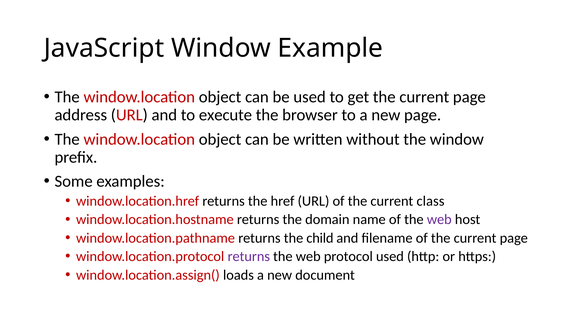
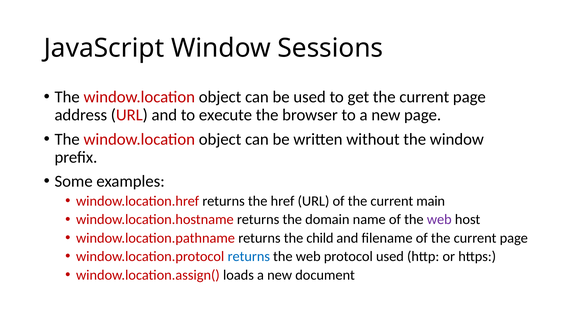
Example: Example -> Sessions
class: class -> main
returns at (249, 256) colour: purple -> blue
